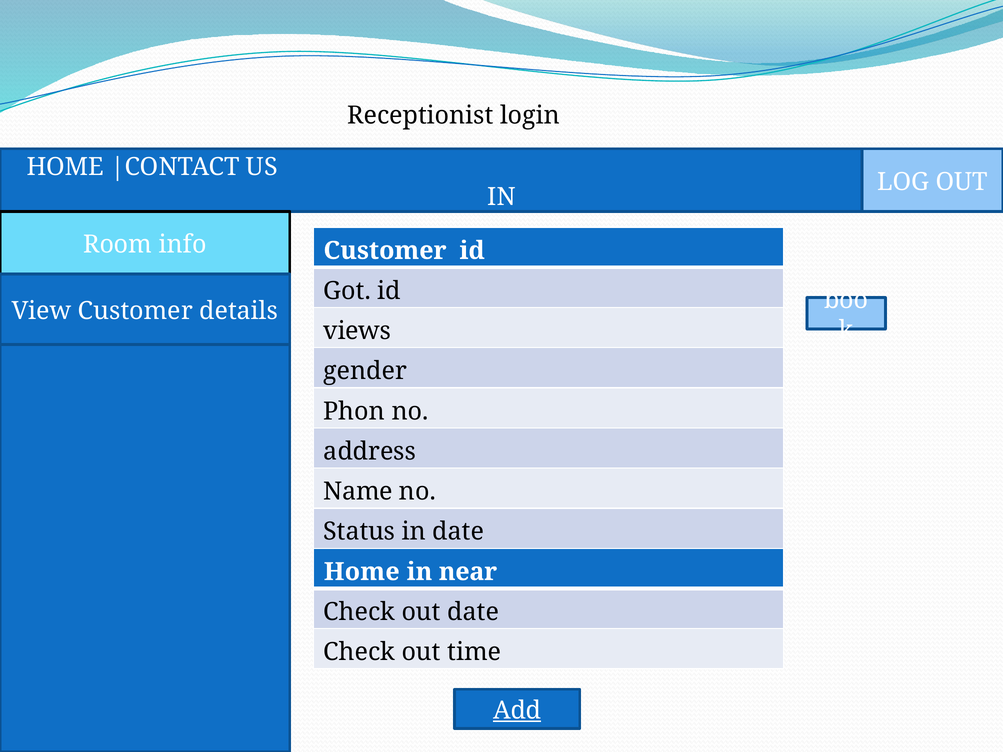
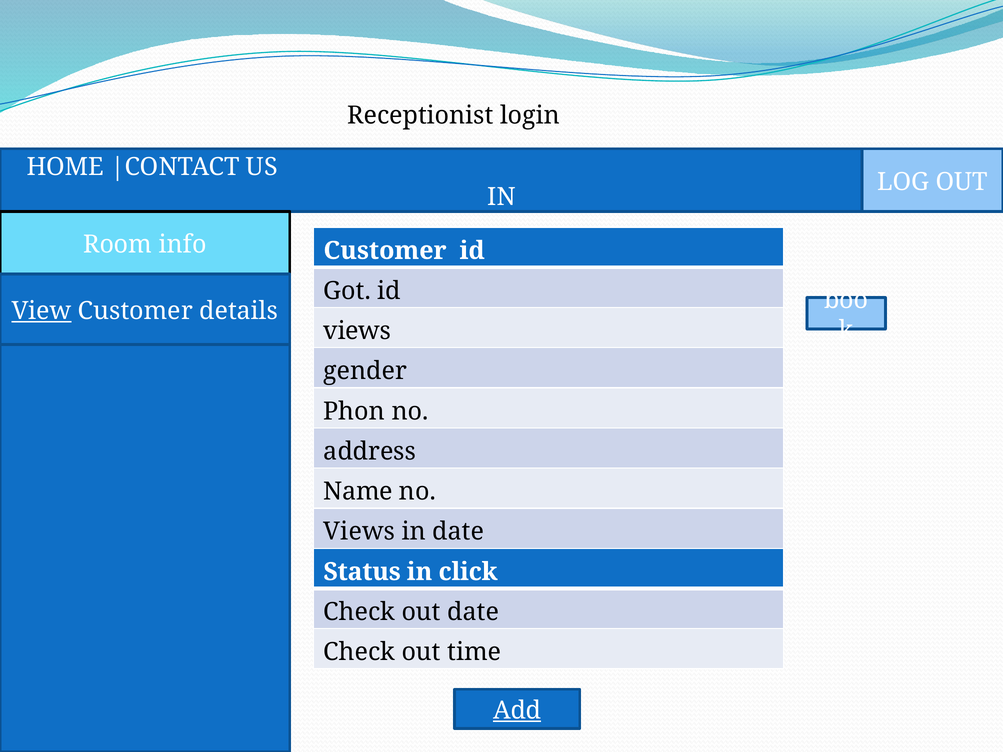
View underline: none -> present
Status at (359, 532): Status -> Views
Home at (362, 572): Home -> Status
near: near -> click
